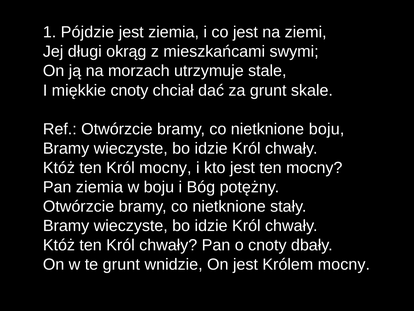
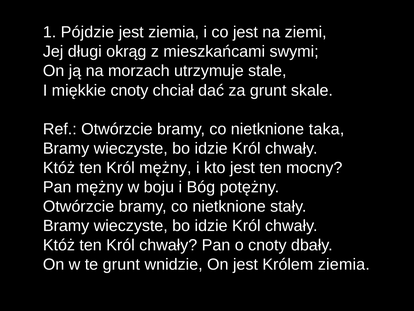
nietknione boju: boju -> taka
Król mocny: mocny -> mężny
Pan ziemia: ziemia -> mężny
Królem mocny: mocny -> ziemia
